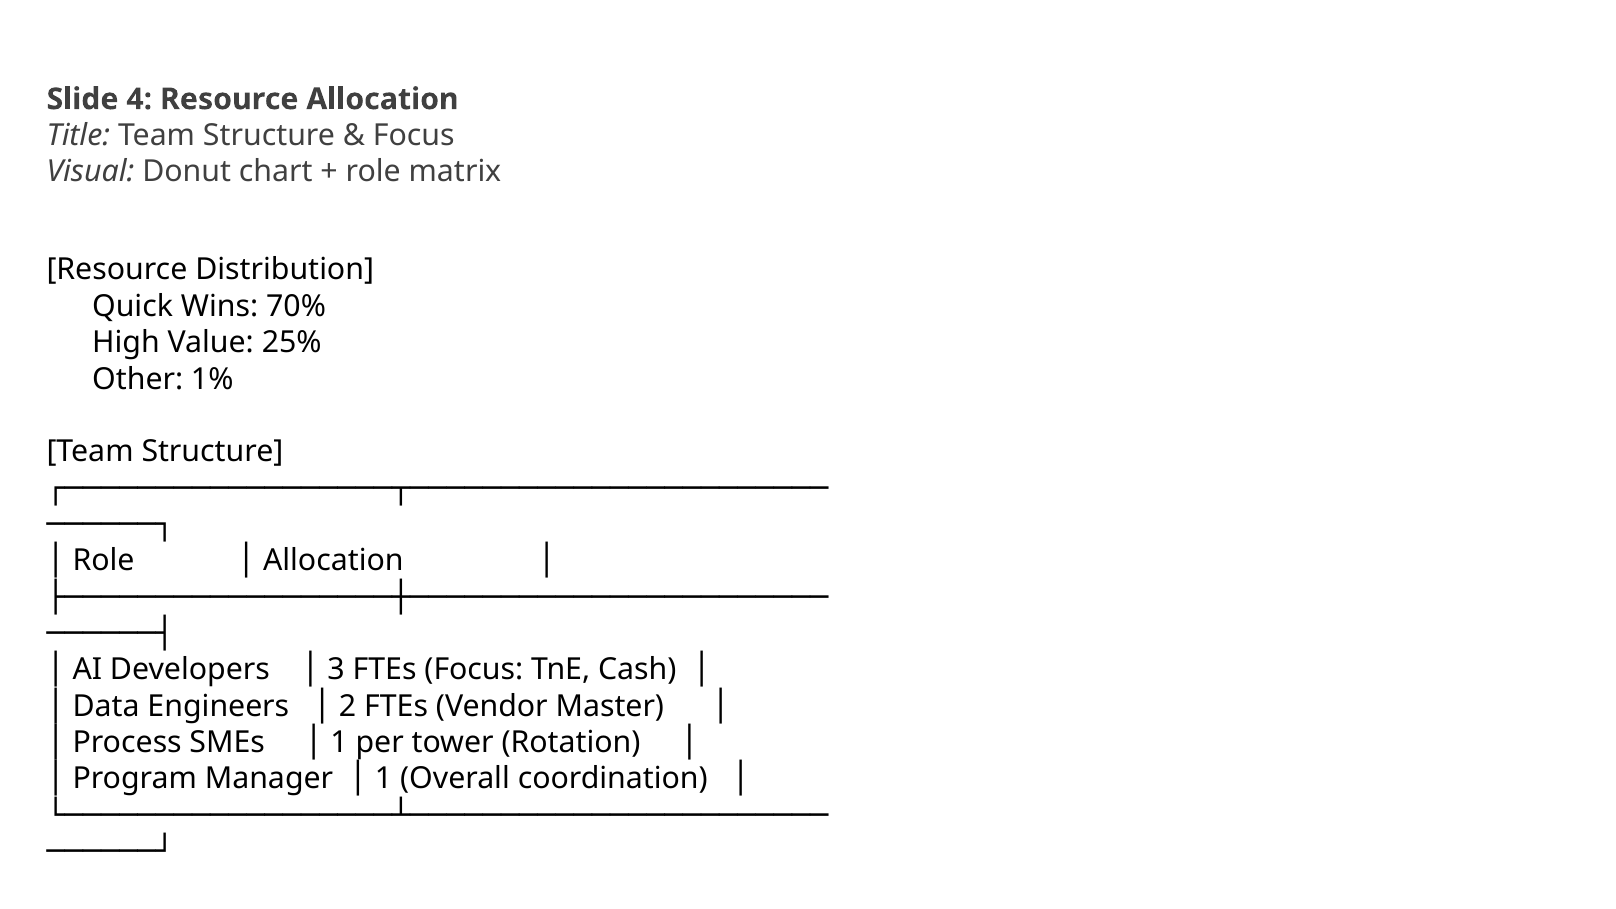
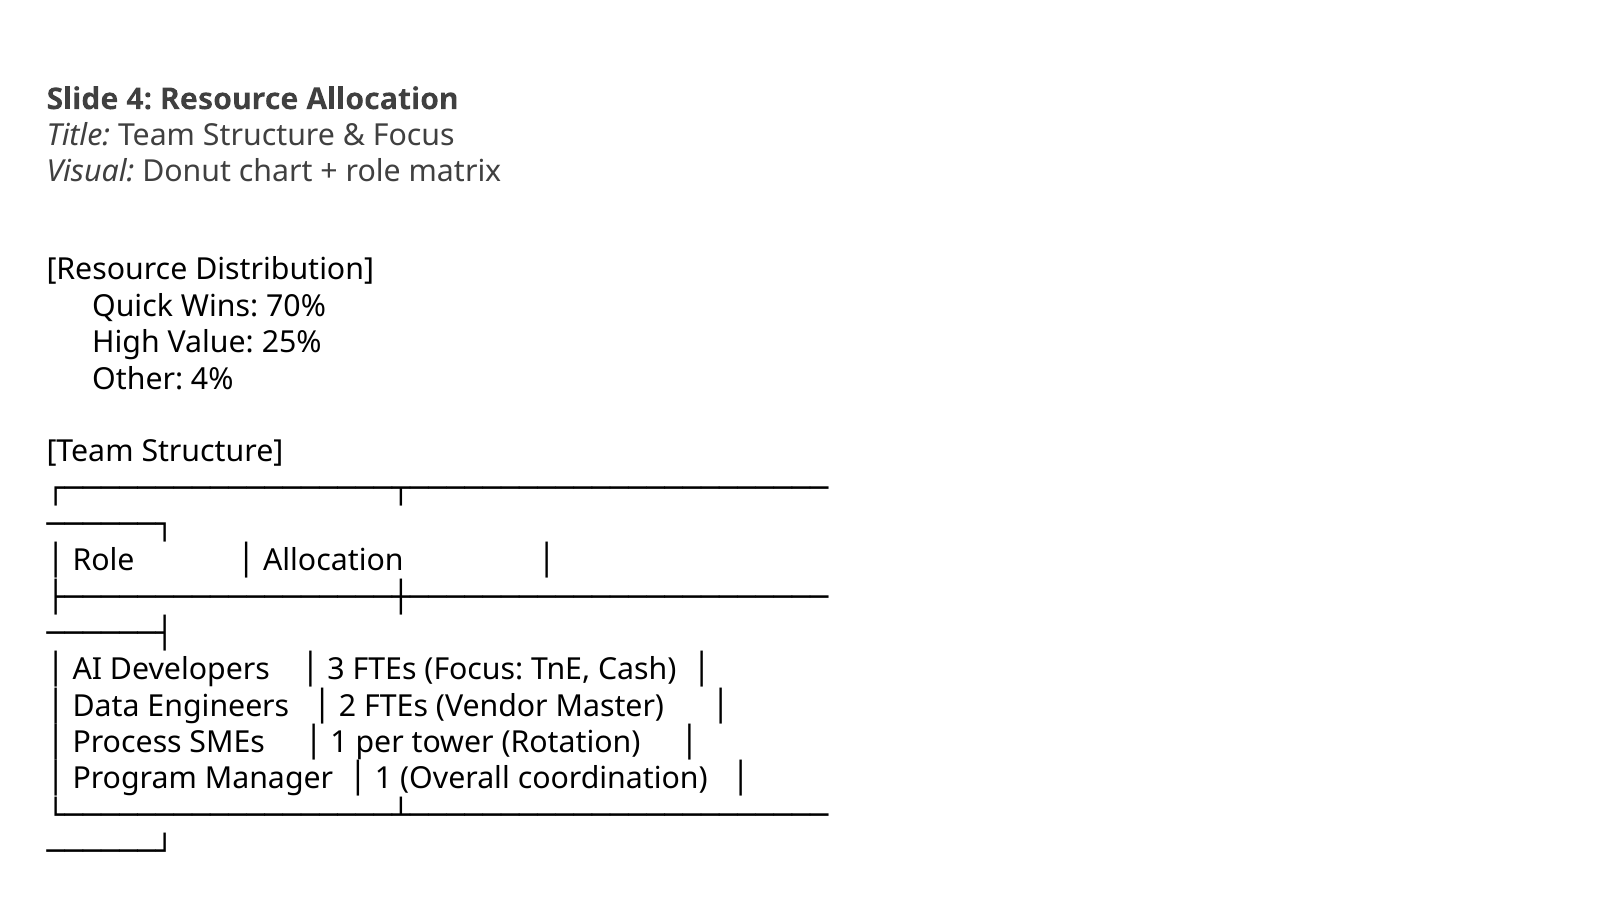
1%: 1% -> 4%
